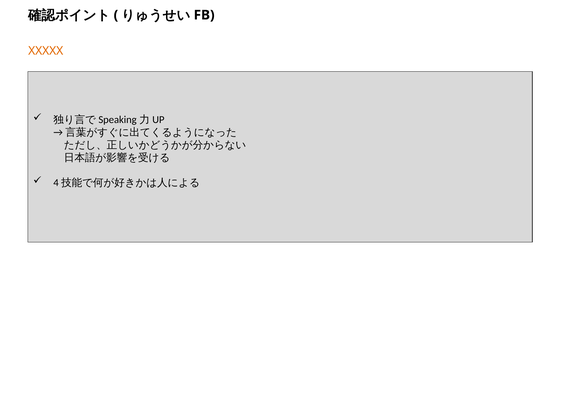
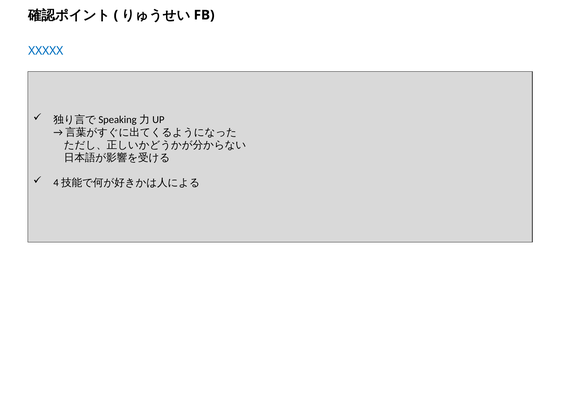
XXXXX colour: orange -> blue
